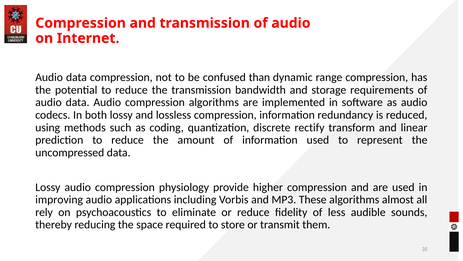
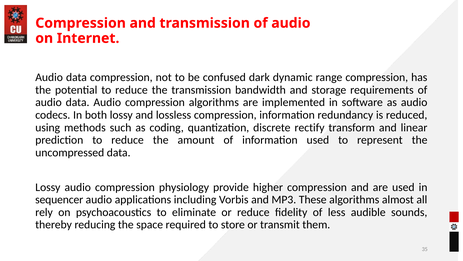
than: than -> dark
improving: improving -> sequencer
